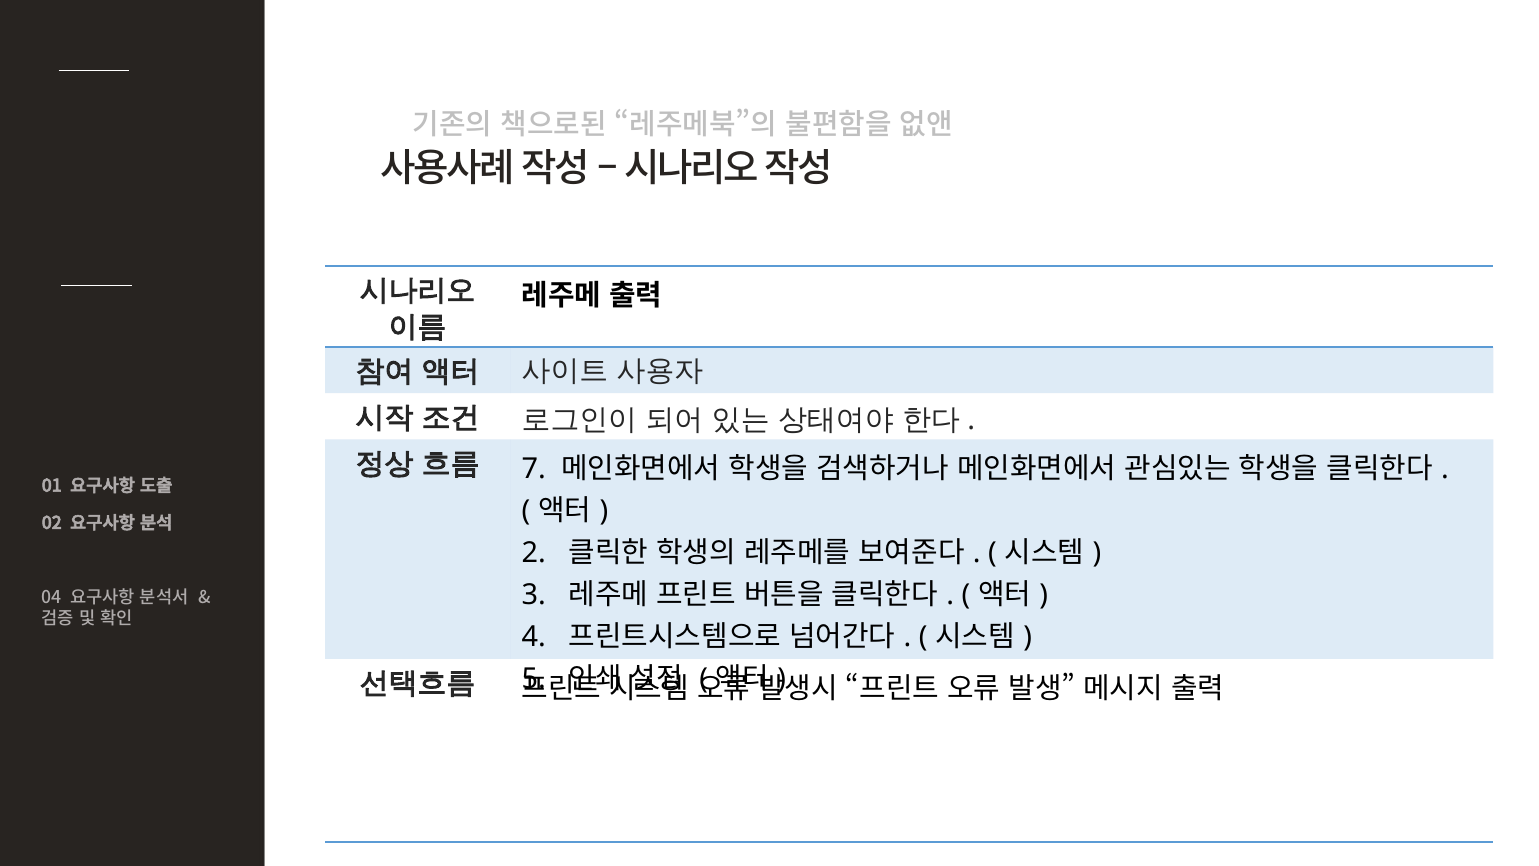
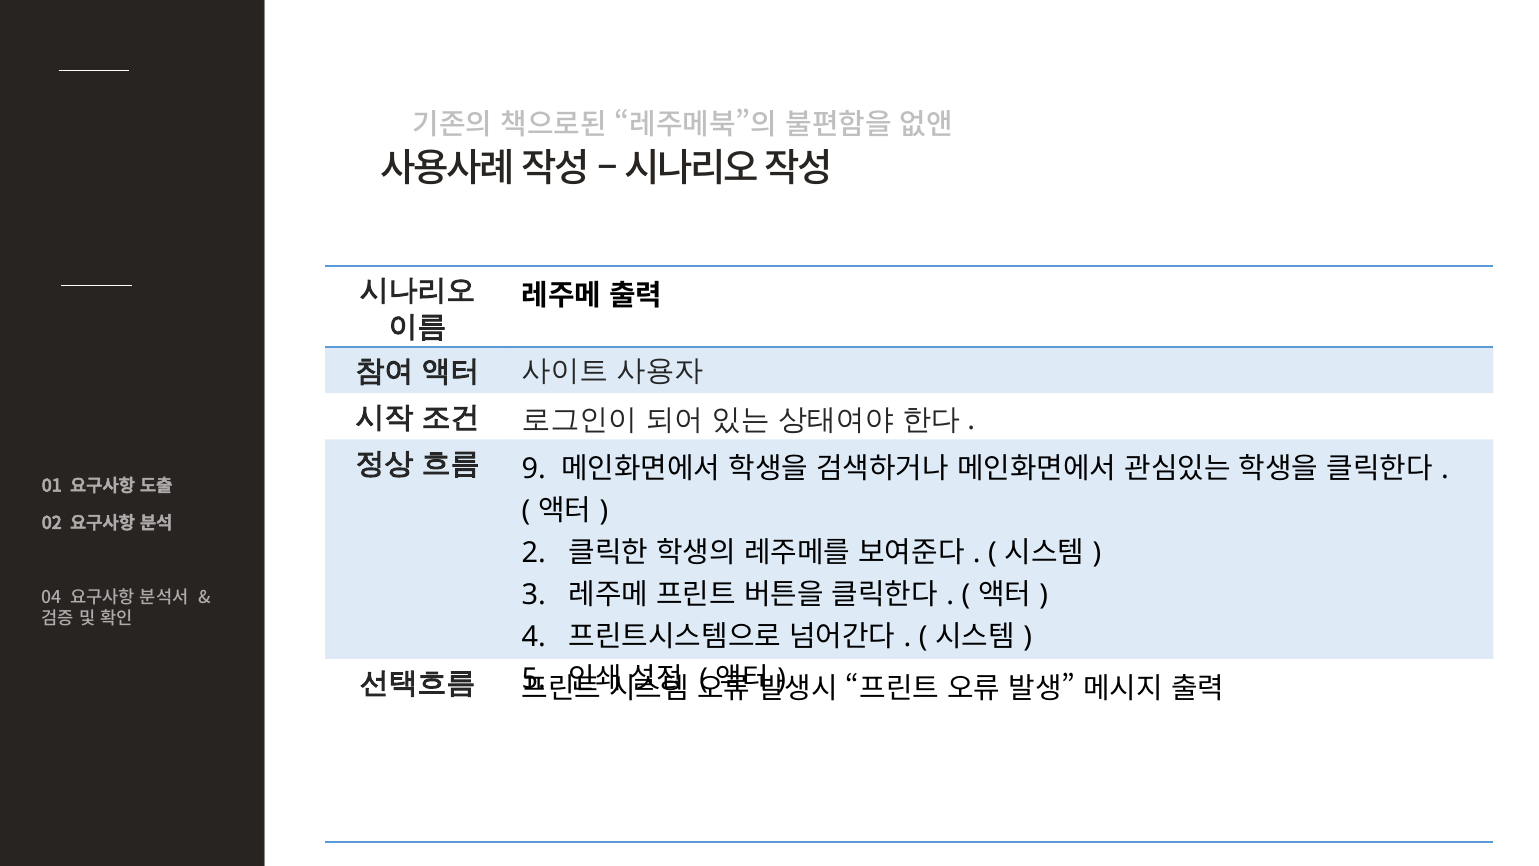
7: 7 -> 9
